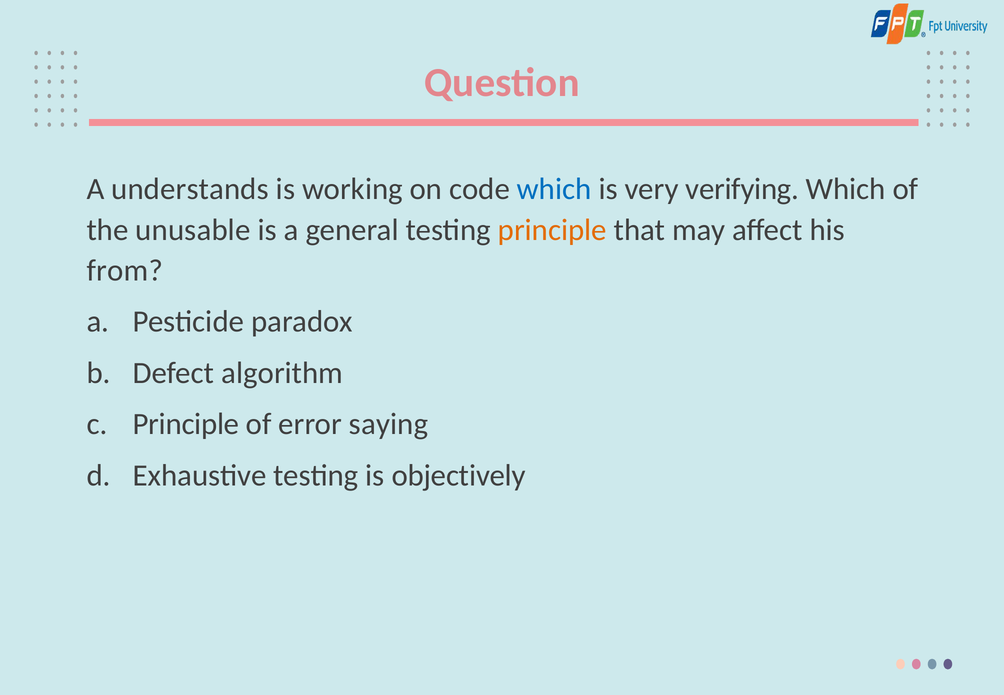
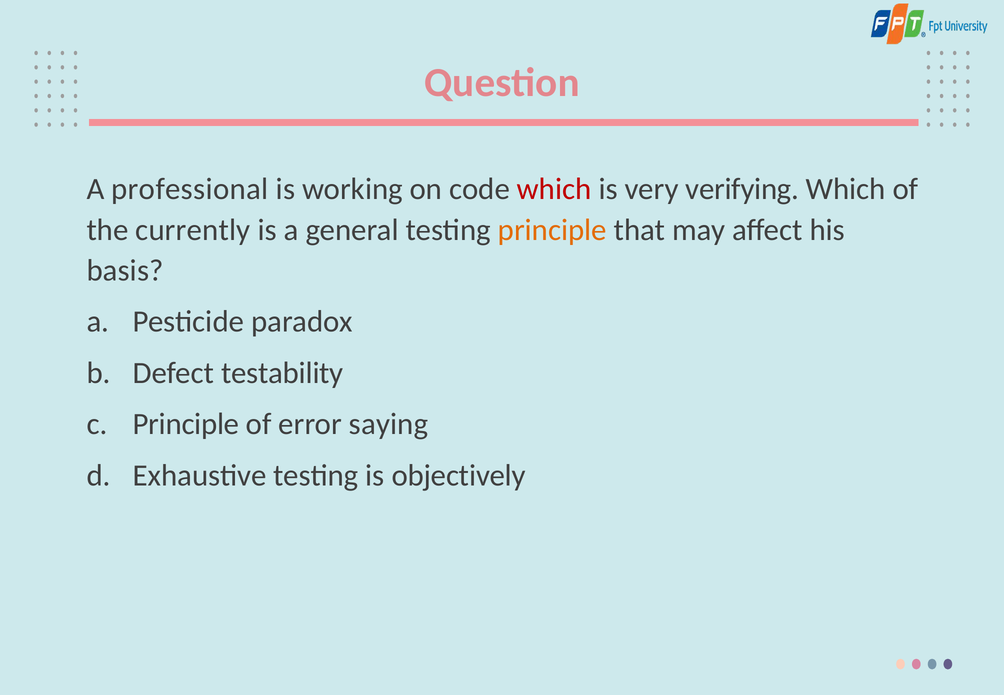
understands: understands -> professional
which at (554, 189) colour: blue -> red
unusable: unusable -> currently
from: from -> basis
algorithm: algorithm -> testability
